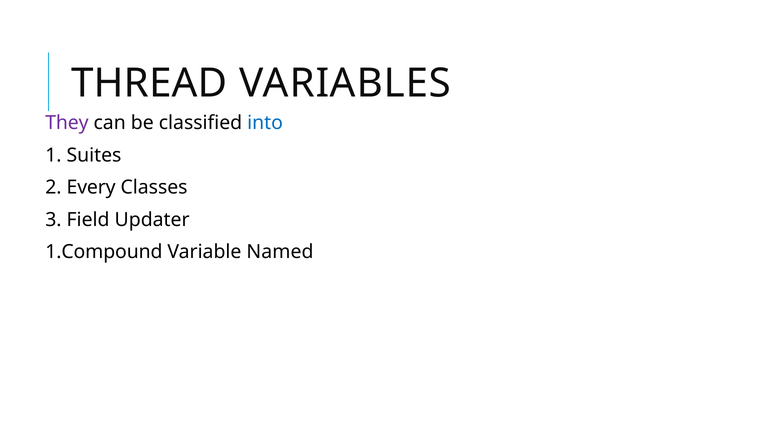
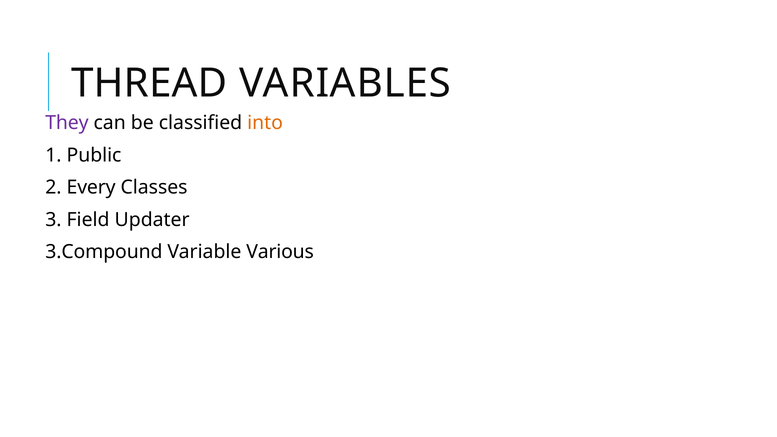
into colour: blue -> orange
Suites: Suites -> Public
1.Compound: 1.Compound -> 3.Compound
Named: Named -> Various
